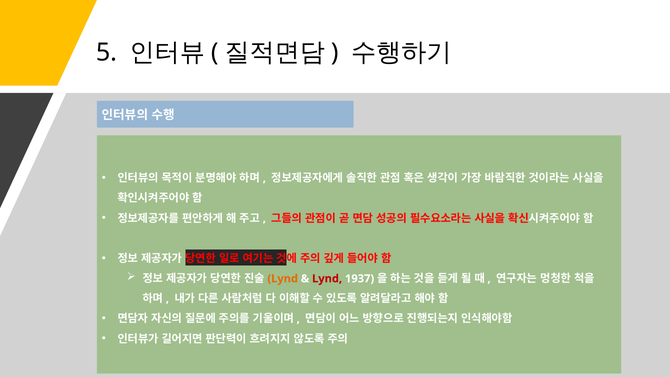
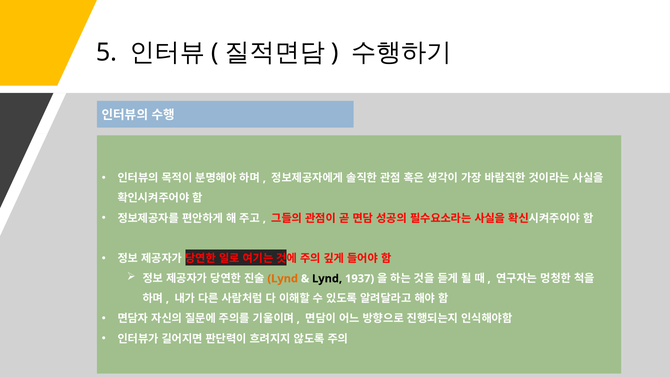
Lynd at (327, 279) colour: red -> black
